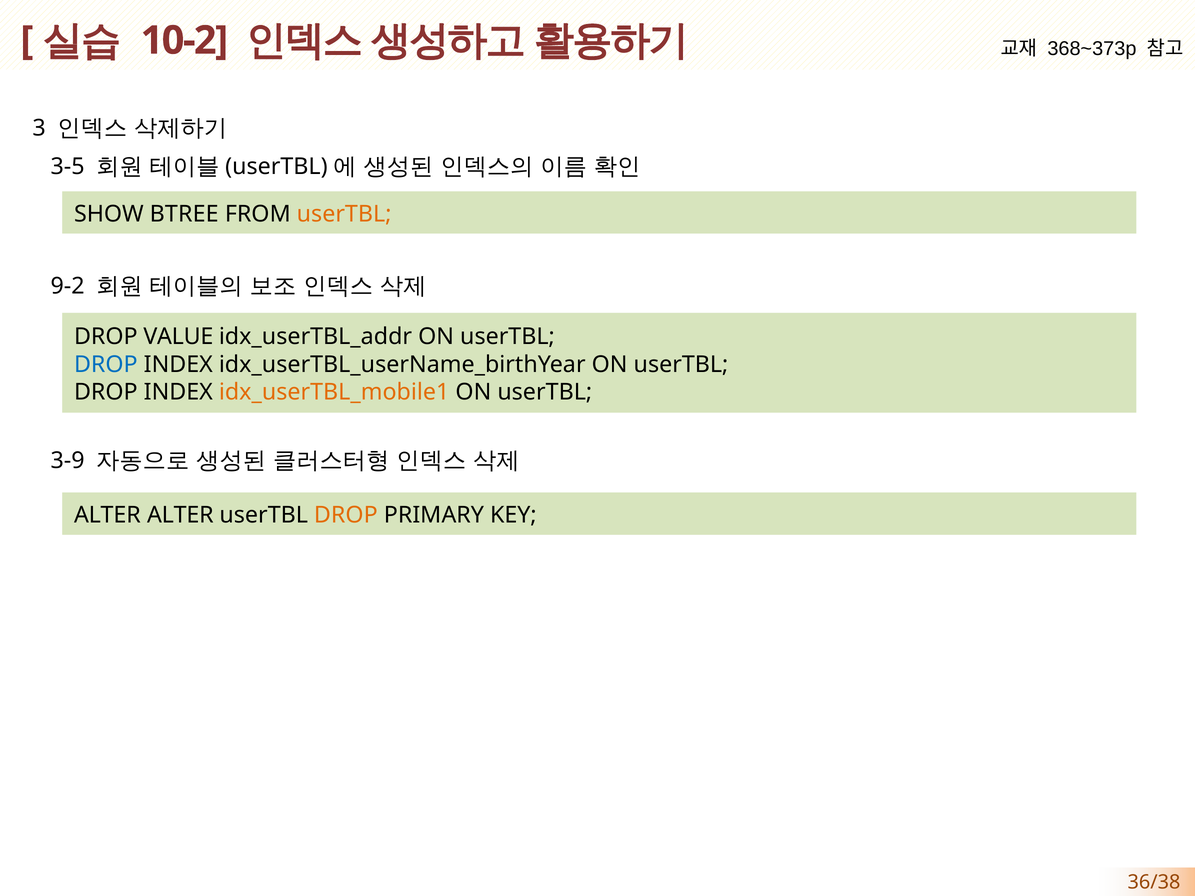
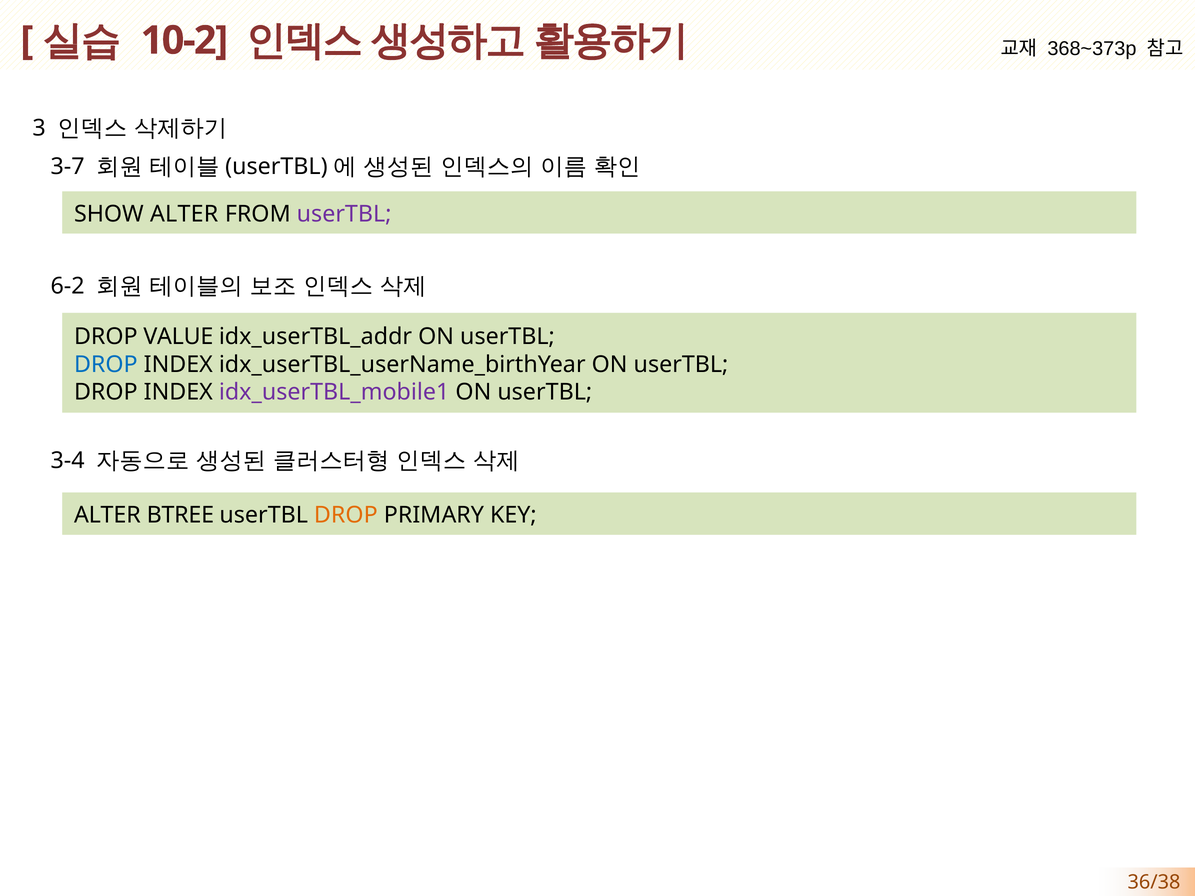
3-5: 3-5 -> 3-7
SHOW BTREE: BTREE -> ALTER
userTBL at (344, 214) colour: orange -> purple
9-2: 9-2 -> 6-2
idx_userTBL_mobile1 colour: orange -> purple
3-9: 3-9 -> 3-4
ALTER ALTER: ALTER -> BTREE
